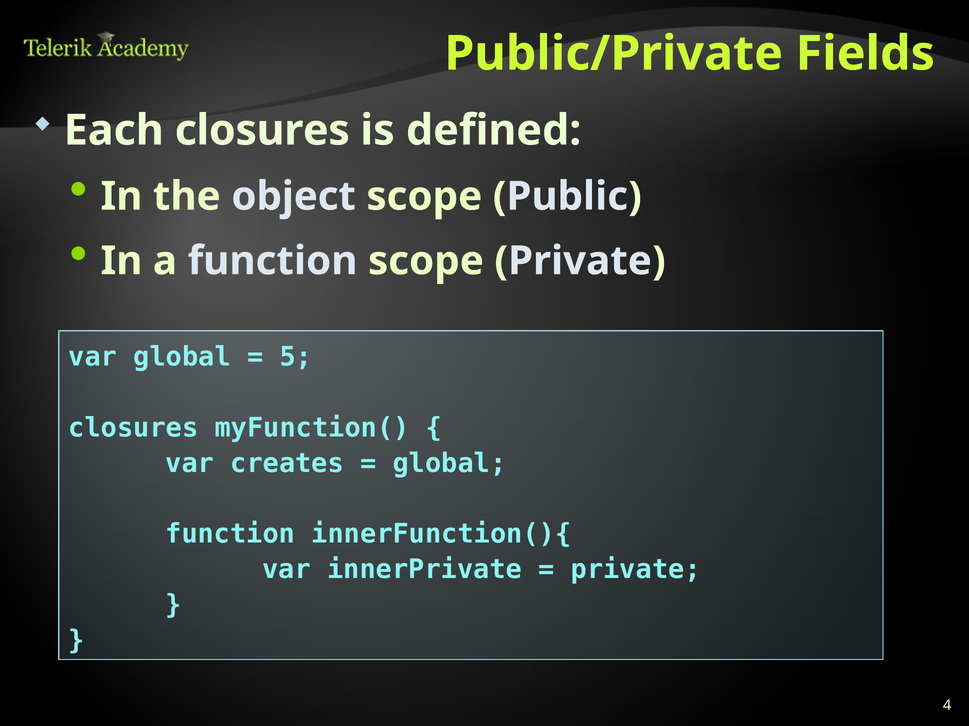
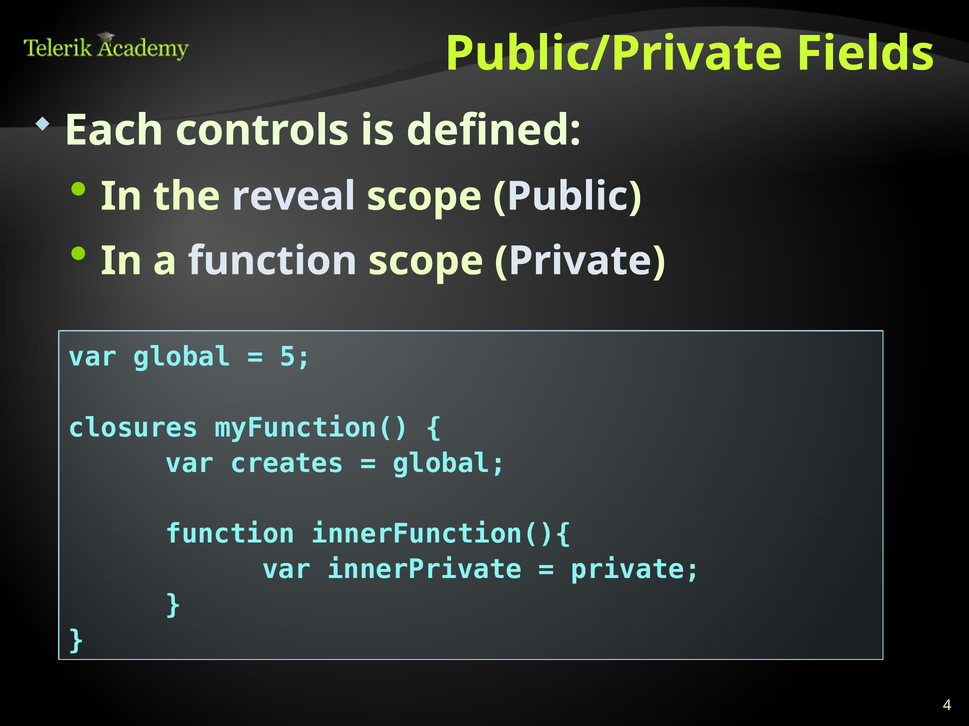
Each closures: closures -> controls
object: object -> reveal
